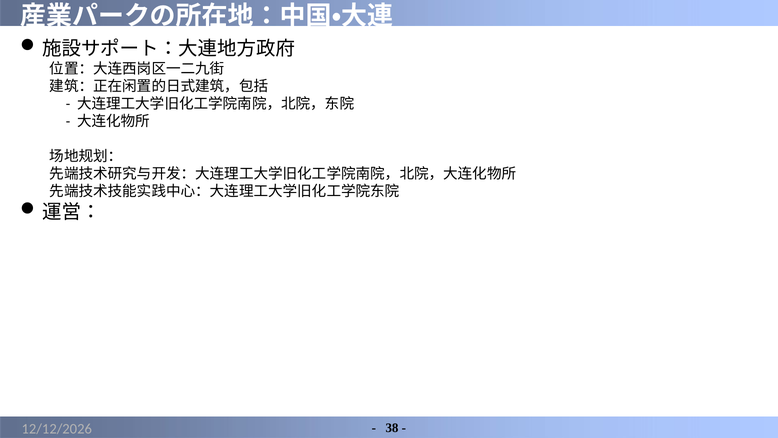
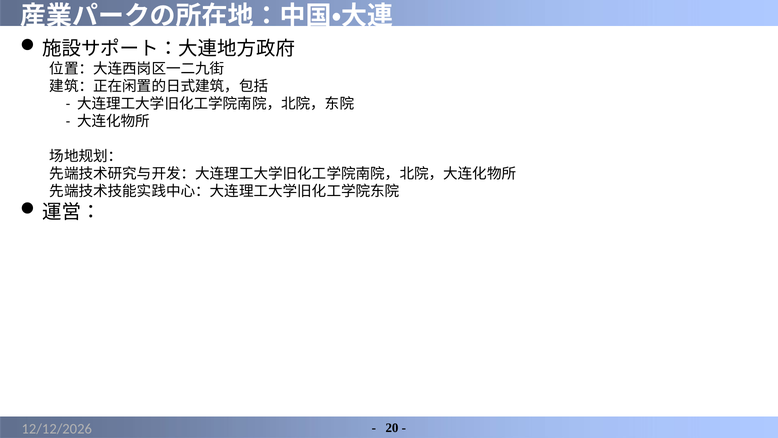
38: 38 -> 20
